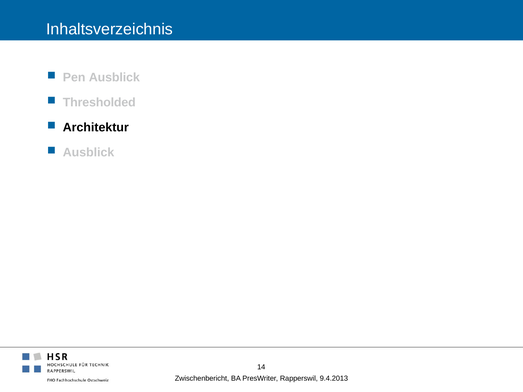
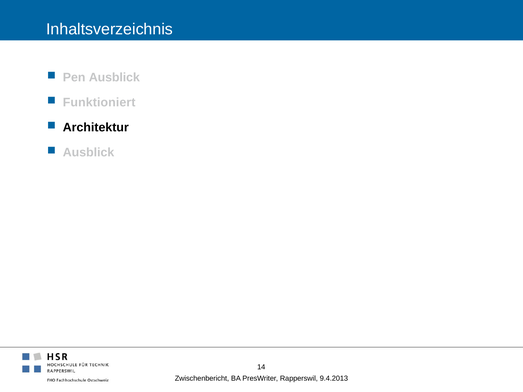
Thresholded: Thresholded -> Funktioniert
